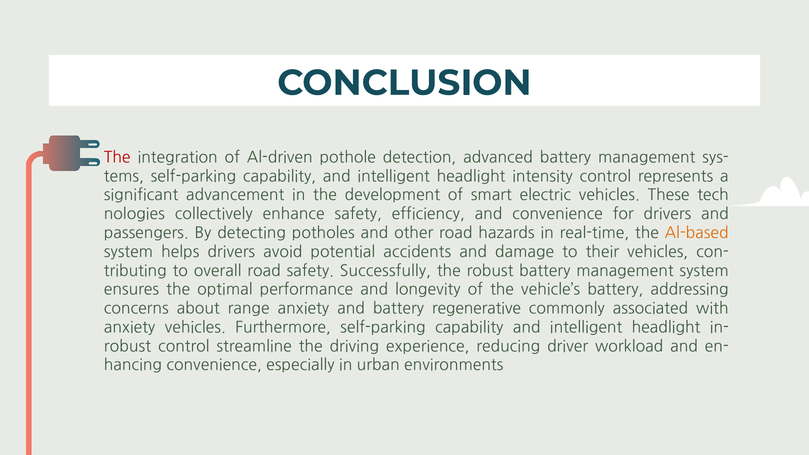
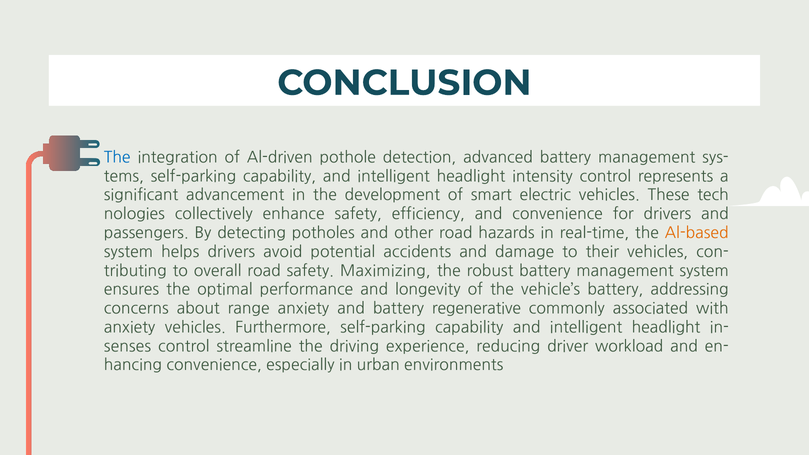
The at (117, 158) colour: red -> blue
Successfully: Successfully -> Maximizing
robust at (127, 346): robust -> senses
